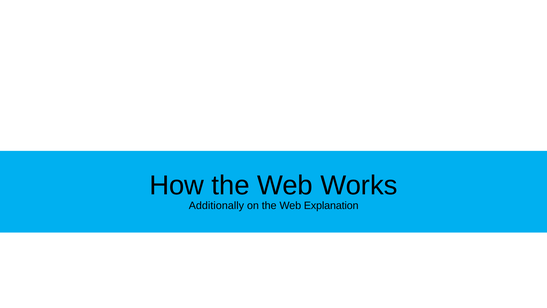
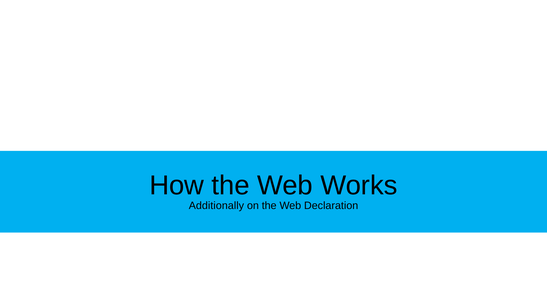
Explanation: Explanation -> Declaration
